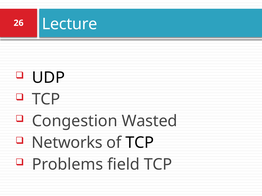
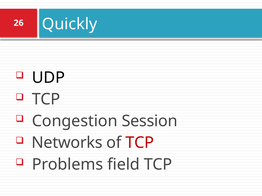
Lecture: Lecture -> Quickly
Wasted: Wasted -> Session
TCP at (140, 143) colour: black -> red
